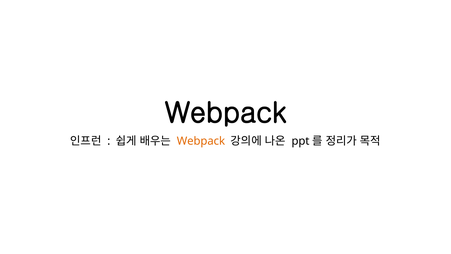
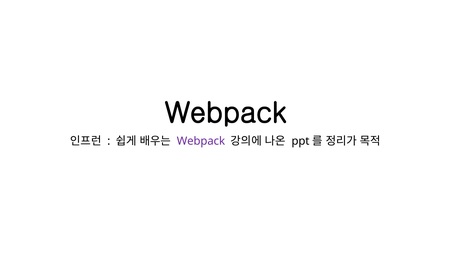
Webpack at (201, 141) colour: orange -> purple
